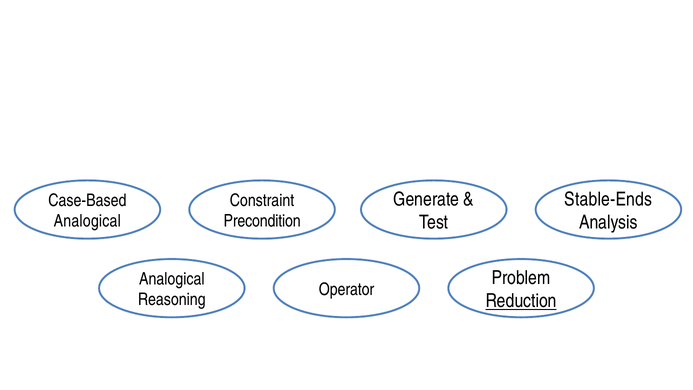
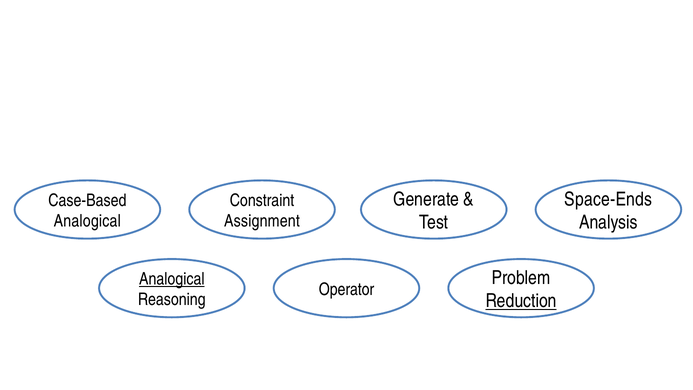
Stable-Ends: Stable-Ends -> Space-Ends
Precondition: Precondition -> Assignment
Analogical at (172, 279) underline: none -> present
